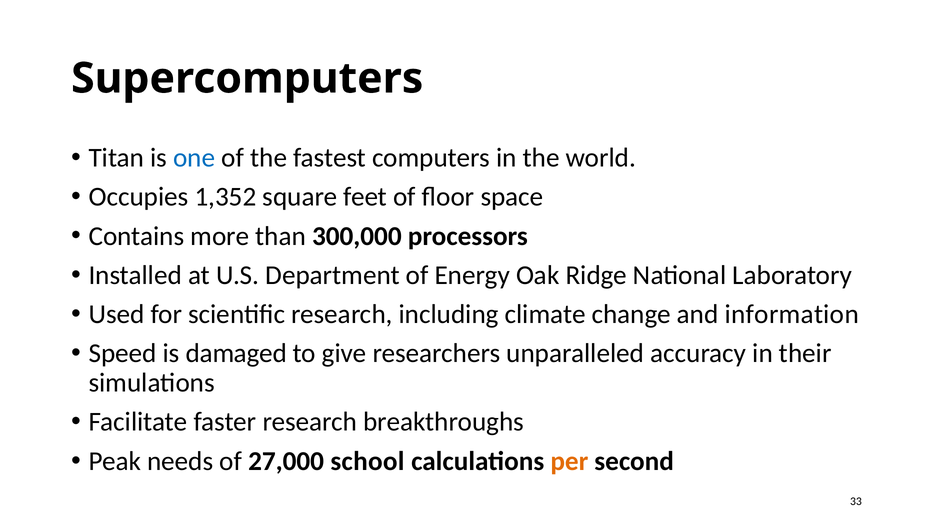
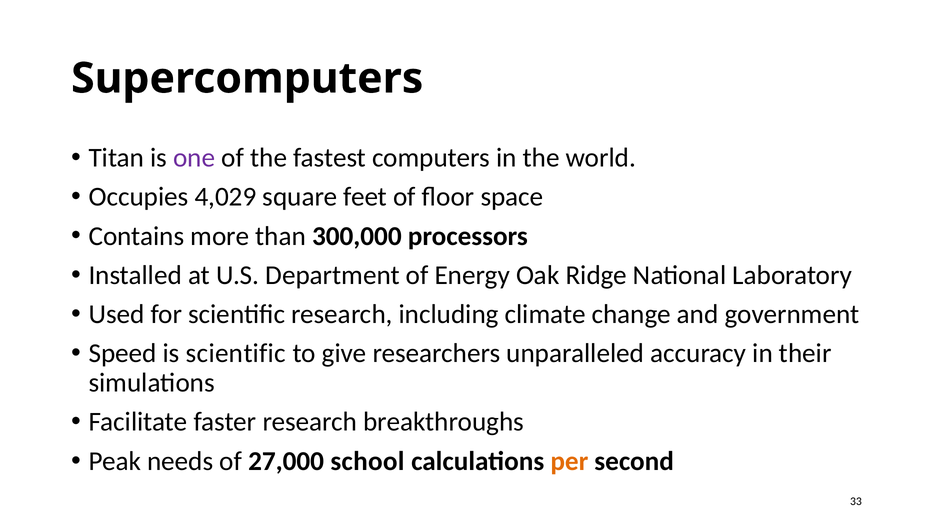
one colour: blue -> purple
1,352: 1,352 -> 4,029
information: information -> government
is damaged: damaged -> scientific
